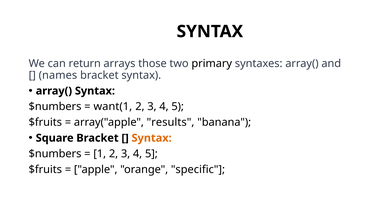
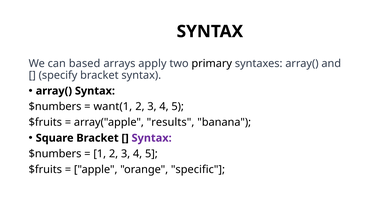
return: return -> based
those: those -> apply
names: names -> specify
Syntax at (152, 138) colour: orange -> purple
